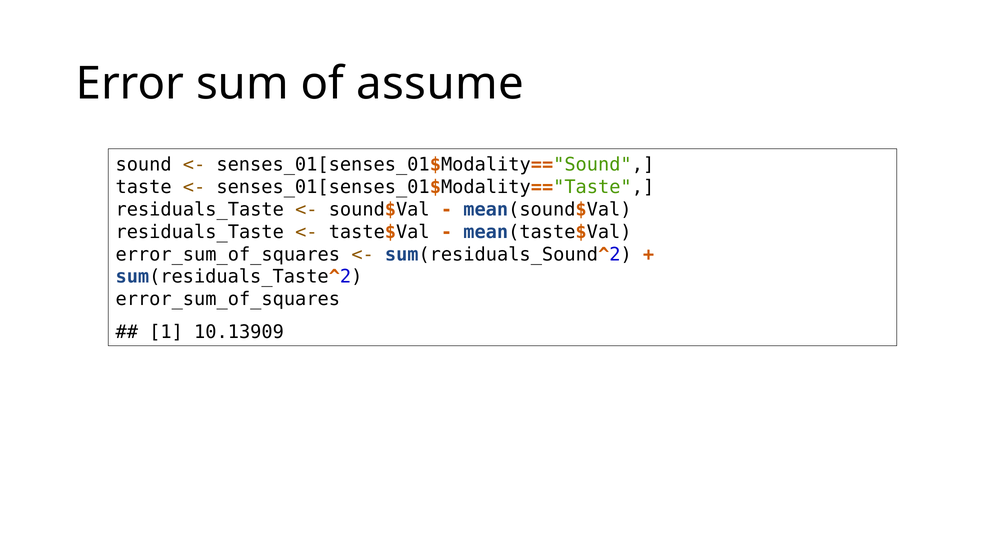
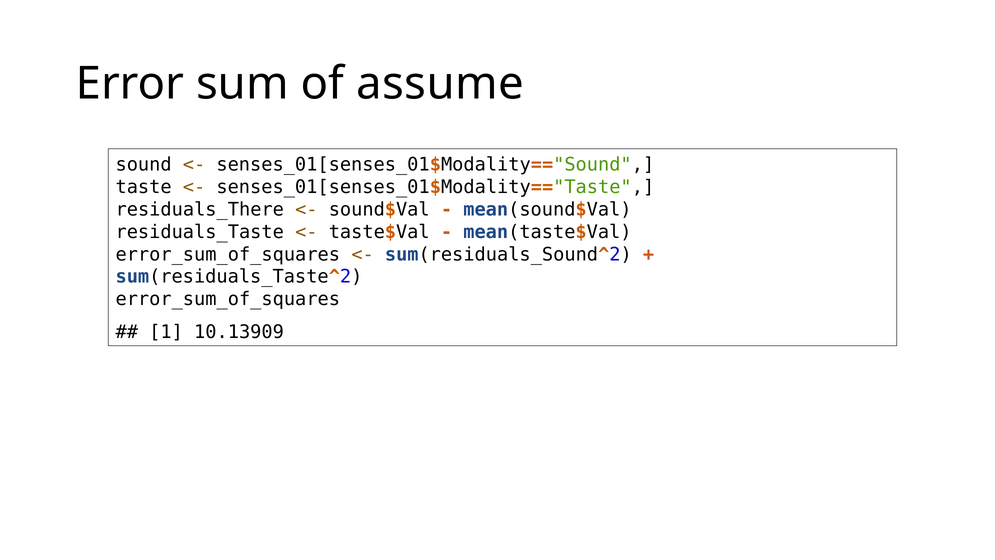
residuals_Taste at (200, 209): residuals_Taste -> residuals_There
